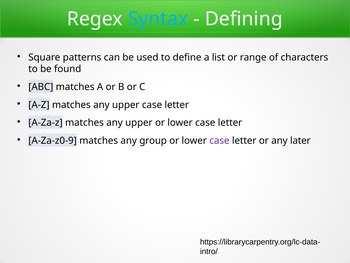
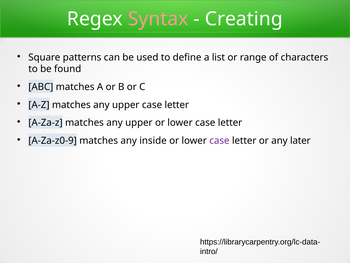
Syntax colour: light blue -> pink
Defining: Defining -> Creating
group: group -> inside
